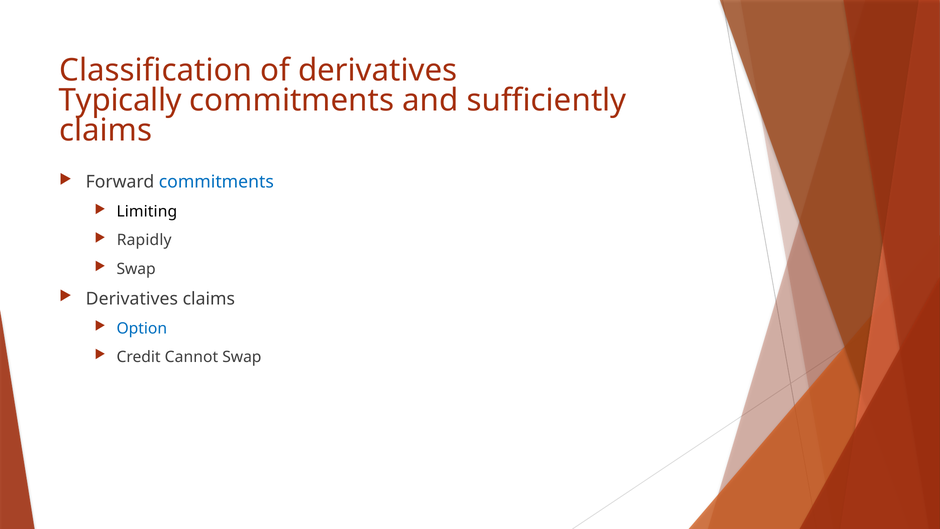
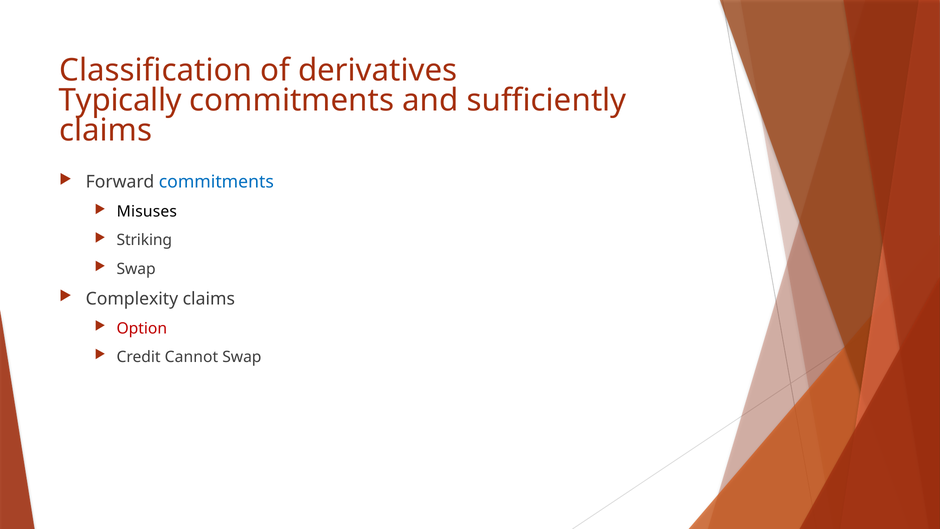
Limiting: Limiting -> Misuses
Rapidly: Rapidly -> Striking
Derivatives at (132, 299): Derivatives -> Complexity
Option colour: blue -> red
